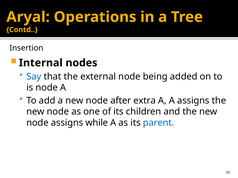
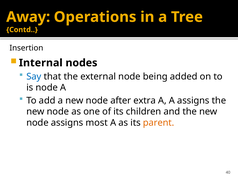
Aryal: Aryal -> Away
while: while -> most
parent colour: blue -> orange
